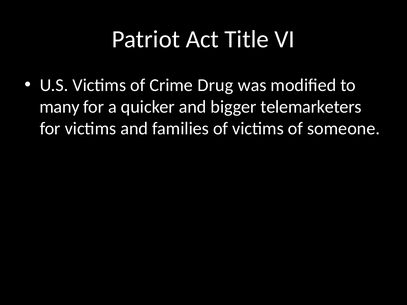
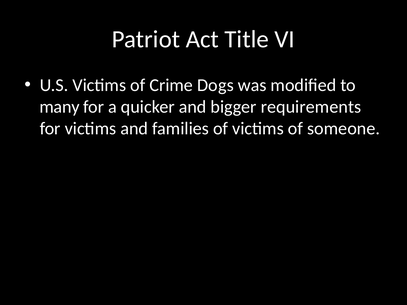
Drug: Drug -> Dogs
telemarketers: telemarketers -> requirements
